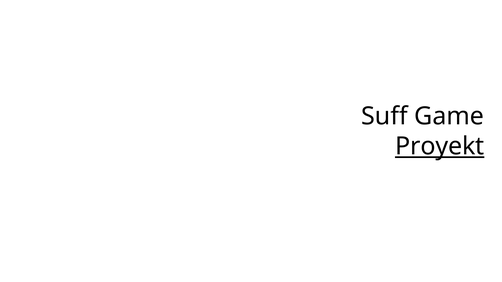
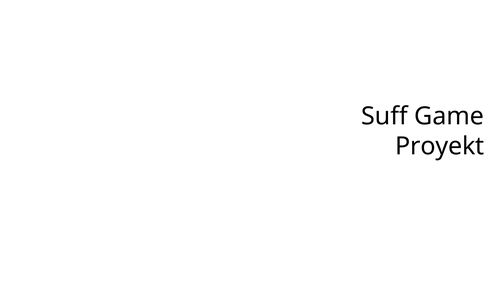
Proyekt underline: present -> none
